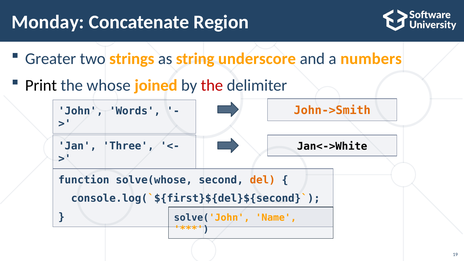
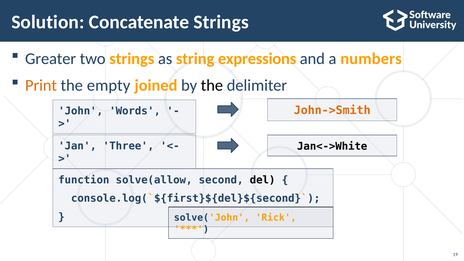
Monday: Monday -> Solution
Concatenate Region: Region -> Strings
underscore: underscore -> expressions
Print colour: black -> orange
whose: whose -> empty
the at (212, 85) colour: red -> black
solve(whose: solve(whose -> solve(allow
del colour: orange -> black
Name: Name -> Rick
